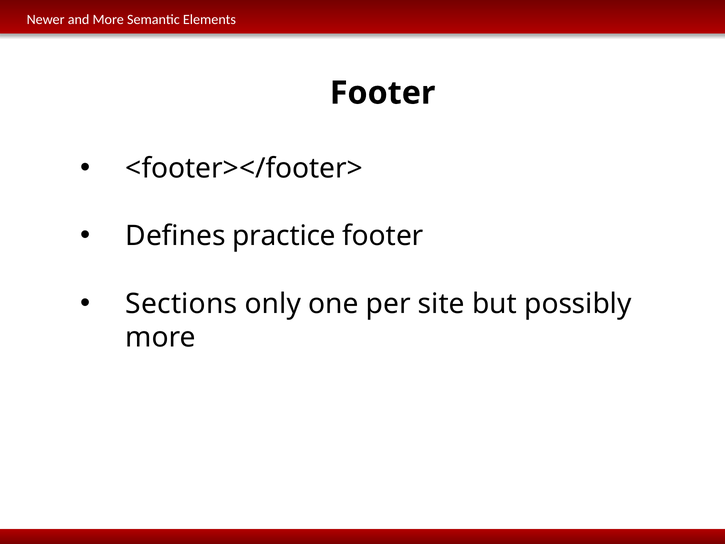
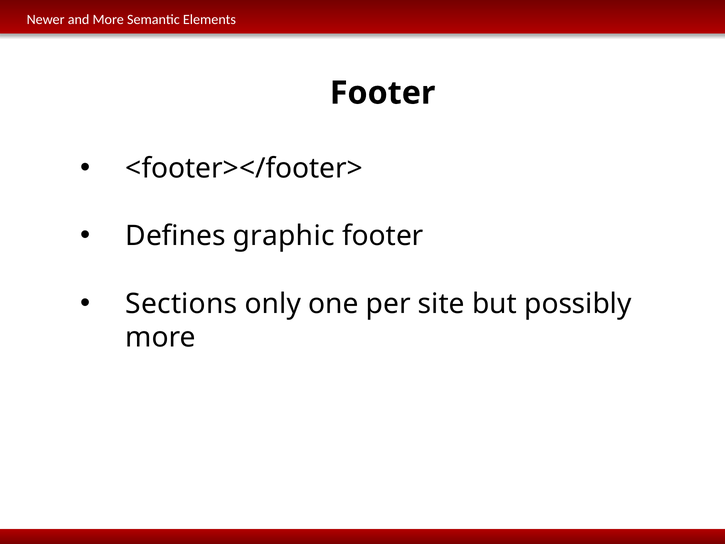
practice: practice -> graphic
